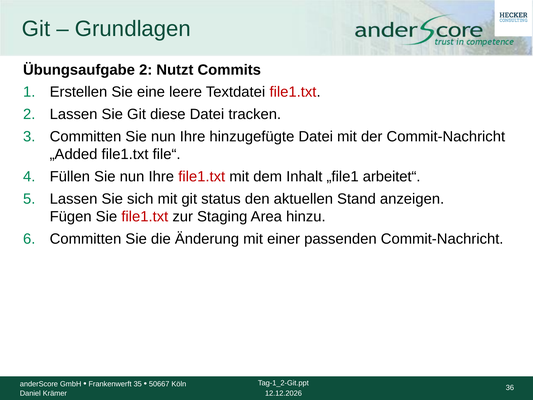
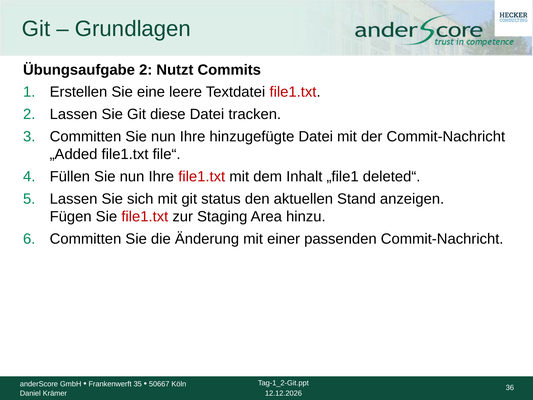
arbeitet“: arbeitet“ -> deleted“
